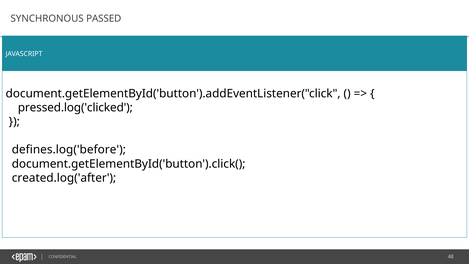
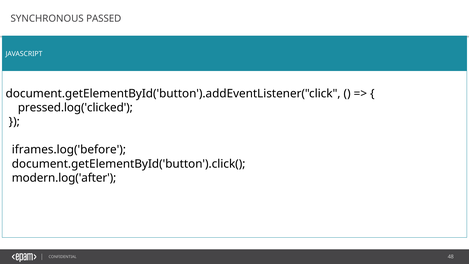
defines.log('before: defines.log('before -> iframes.log('before
created.log('after: created.log('after -> modern.log('after
